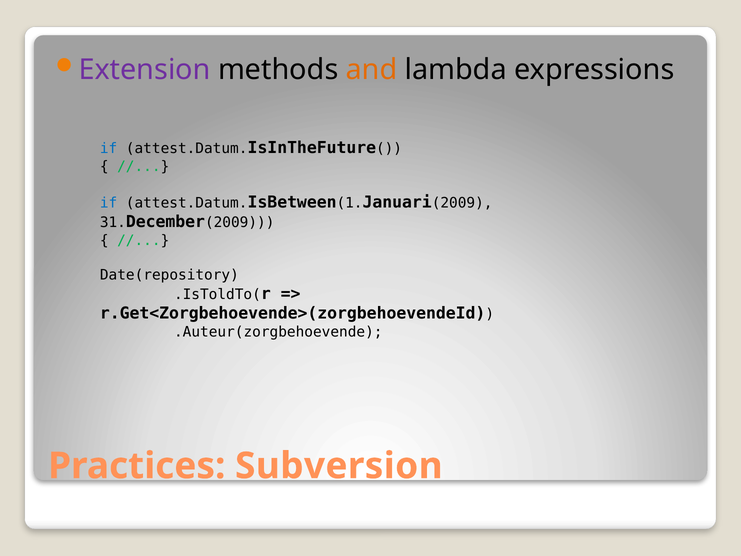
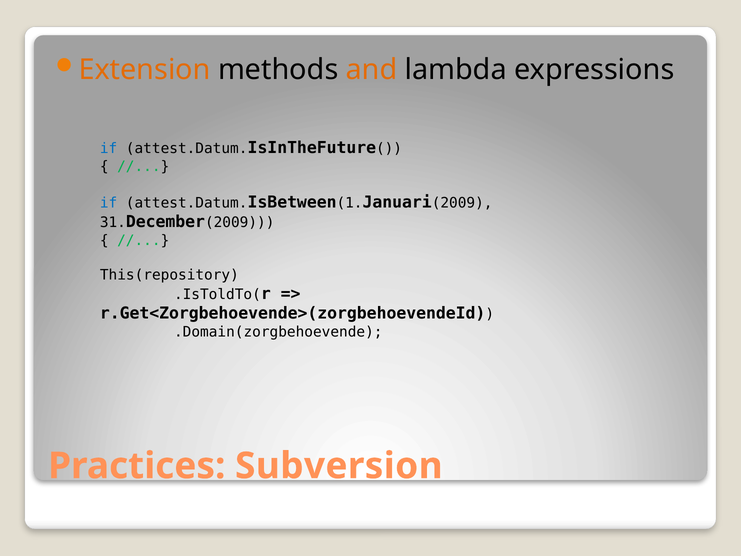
Extension colour: purple -> orange
Date(repository: Date(repository -> This(repository
.Auteur(zorgbehoevende: .Auteur(zorgbehoevende -> .Domain(zorgbehoevende
